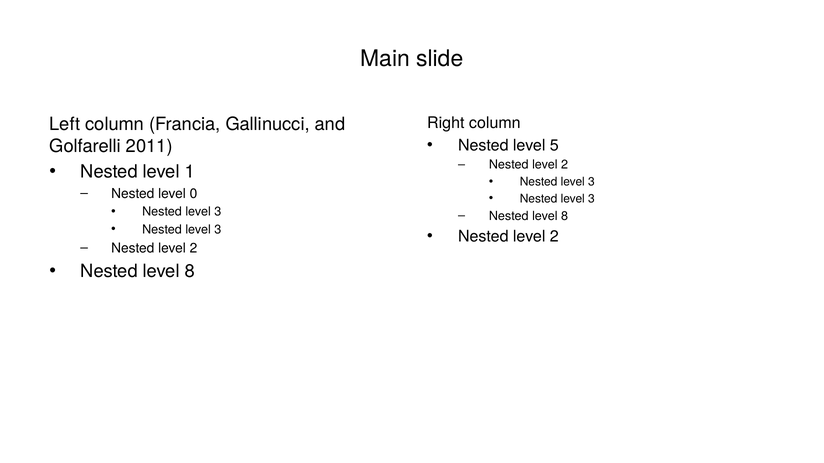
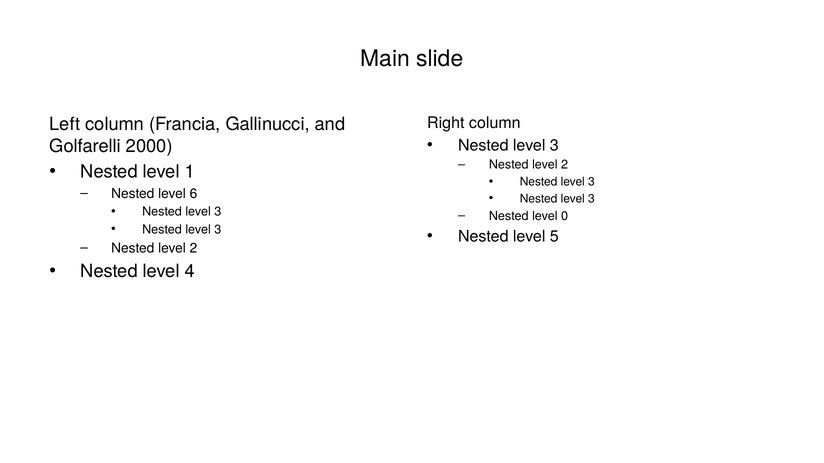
5 at (554, 145): 5 -> 3
2011: 2011 -> 2000
0: 0 -> 6
8 at (565, 216): 8 -> 0
2 at (554, 237): 2 -> 5
8 at (190, 272): 8 -> 4
